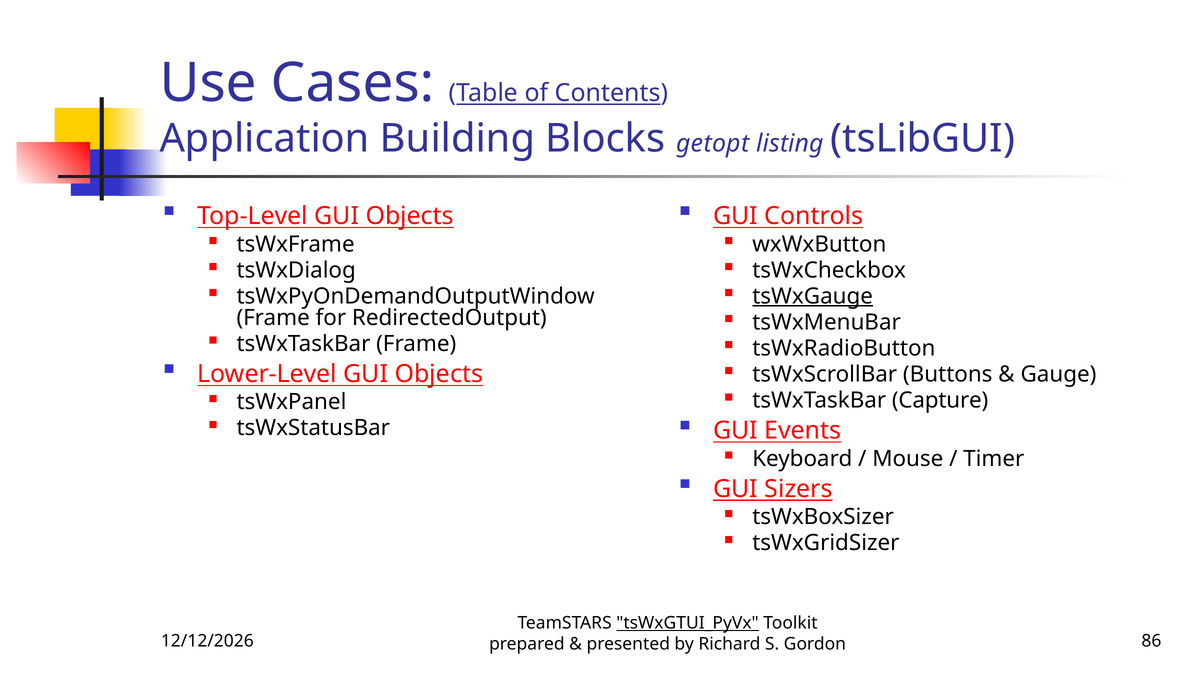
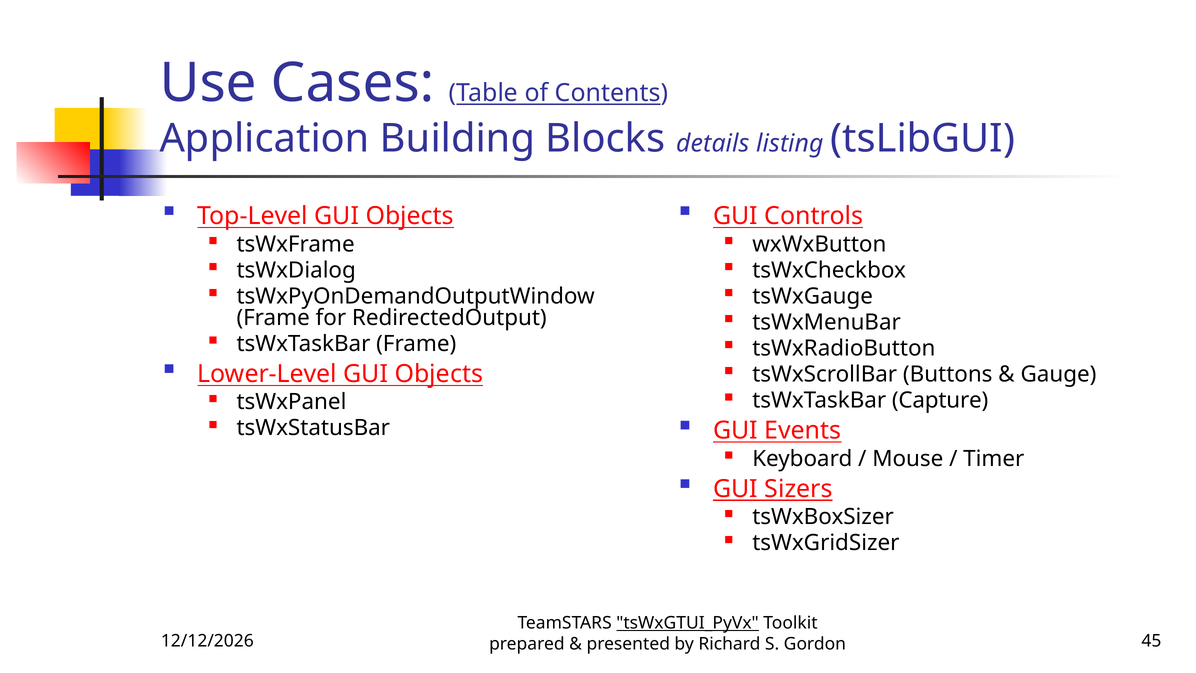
getopt: getopt -> details
tsWxGauge underline: present -> none
86: 86 -> 45
